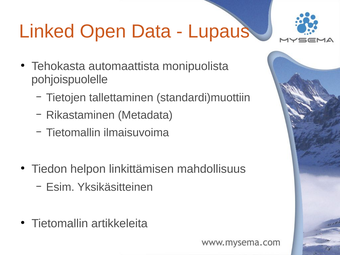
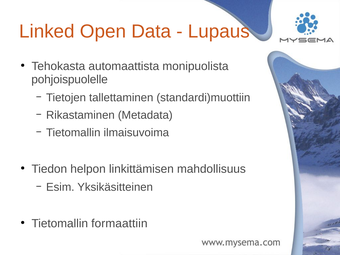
artikkeleita: artikkeleita -> formaattiin
